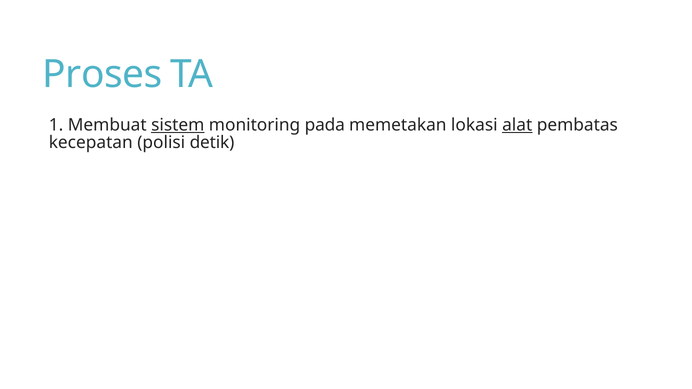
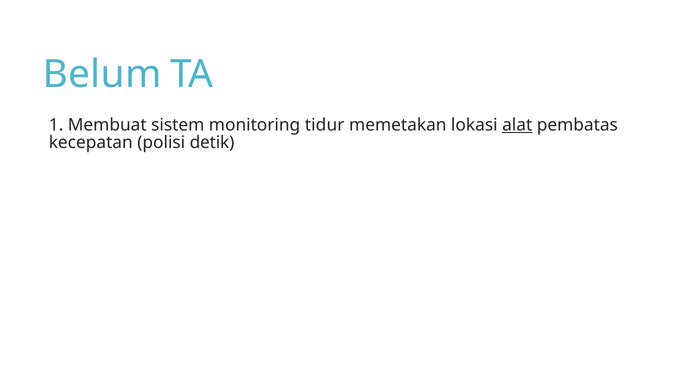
Proses: Proses -> Belum
sistem underline: present -> none
pada: pada -> tidur
